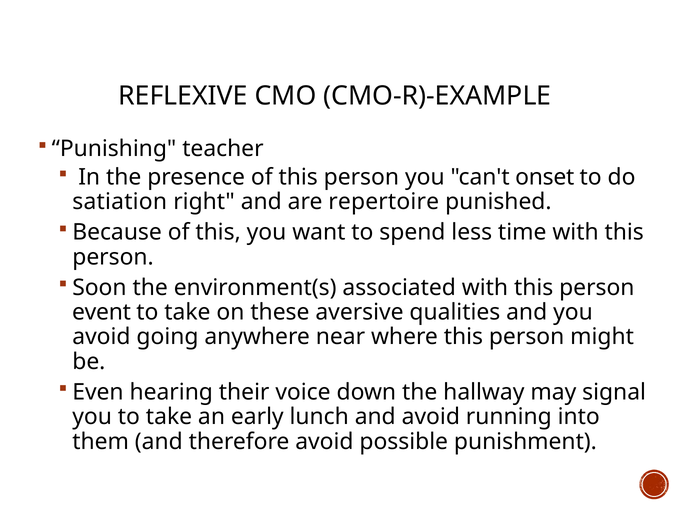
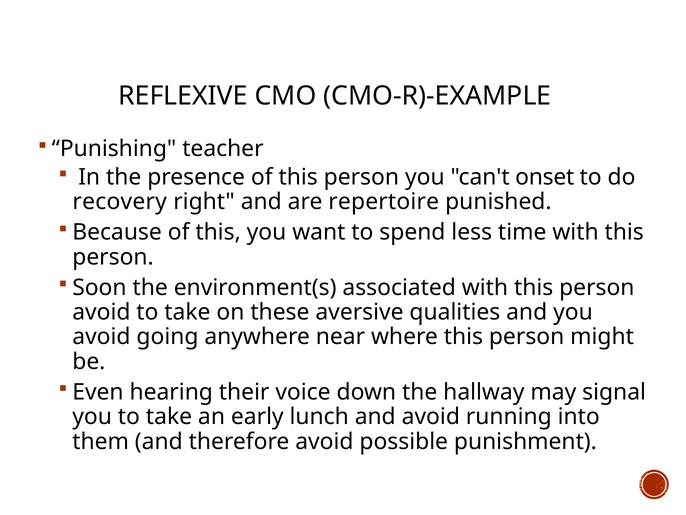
satiation: satiation -> recovery
event at (101, 312): event -> avoid
